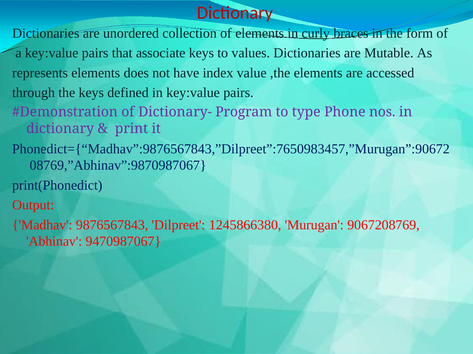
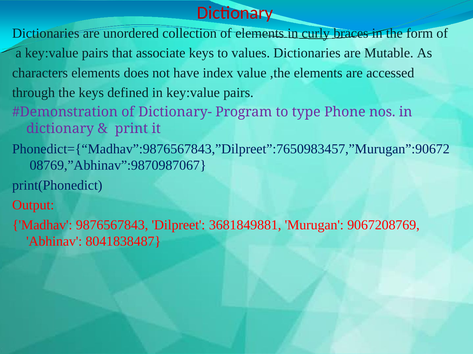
represents: represents -> characters
1245866380: 1245866380 -> 3681849881
9470987067: 9470987067 -> 8041838487
